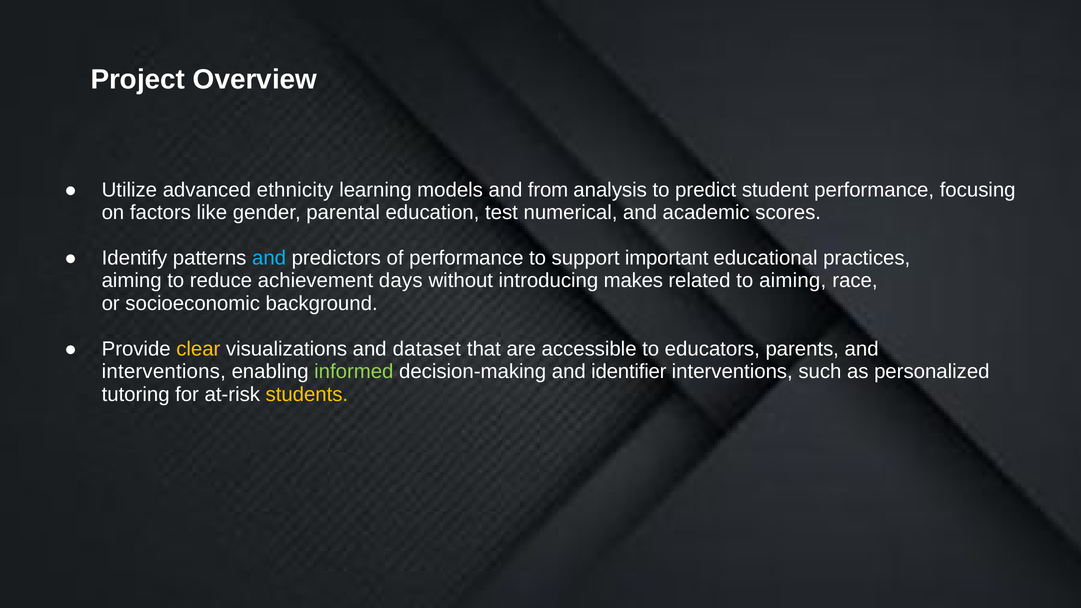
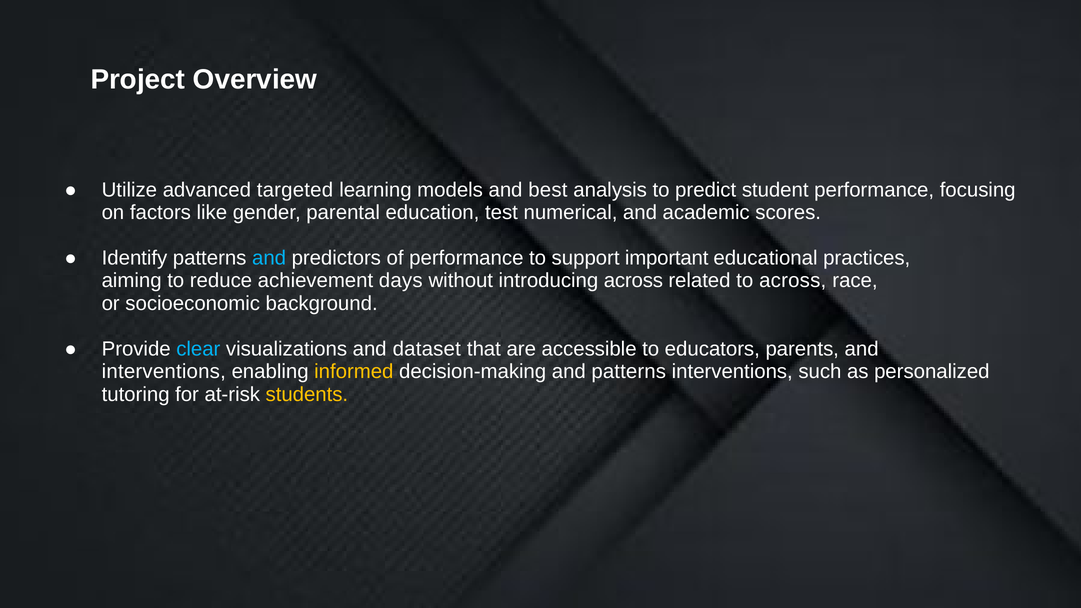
ethnicity: ethnicity -> targeted
from: from -> best
introducing makes: makes -> across
to aiming: aiming -> across
clear colour: yellow -> light blue
informed colour: light green -> yellow
and identifier: identifier -> patterns
